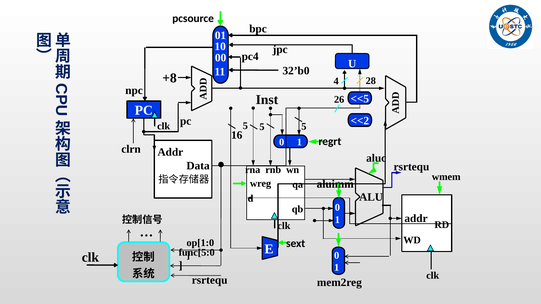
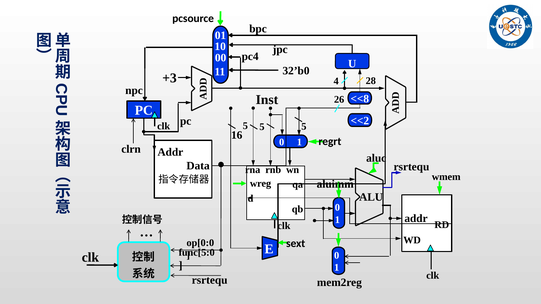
+8: +8 -> +3
<<5: <<5 -> <<8
op[1:0: op[1:0 -> op[0:0
